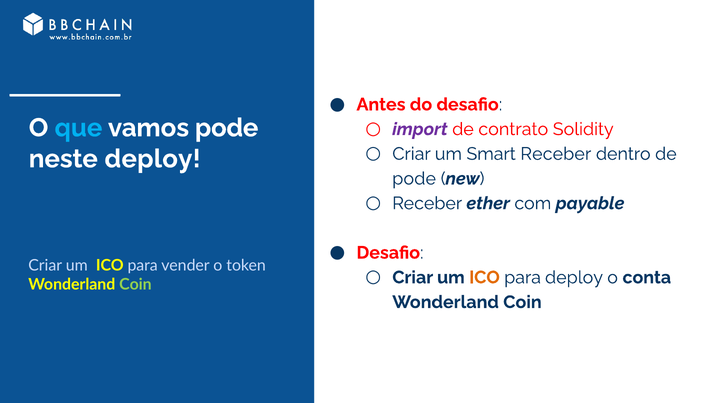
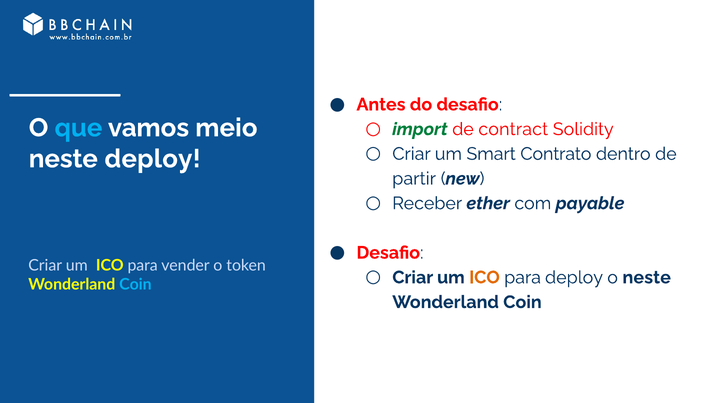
vamos pode: pode -> meio
import colour: purple -> green
contrato: contrato -> contract
Smart Receber: Receber -> Contrato
pode at (414, 179): pode -> partir
o conta: conta -> neste
Coin at (135, 284) colour: light green -> light blue
